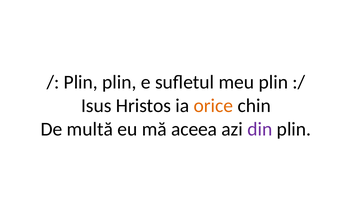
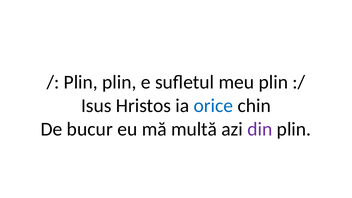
orice colour: orange -> blue
multă: multă -> bucur
aceea: aceea -> multă
